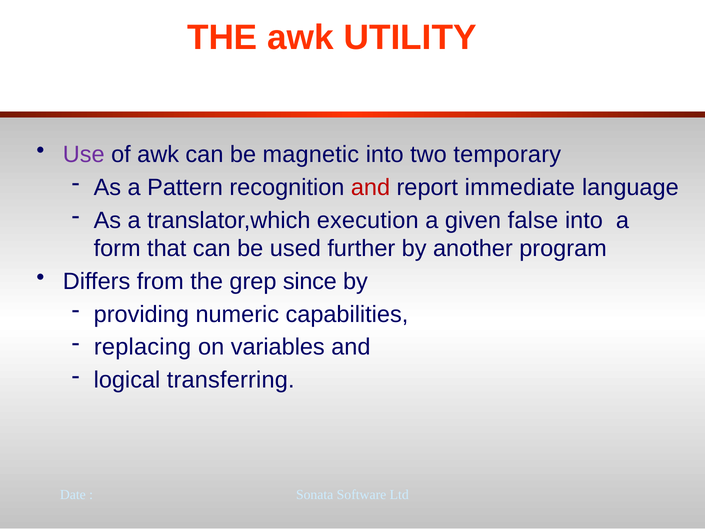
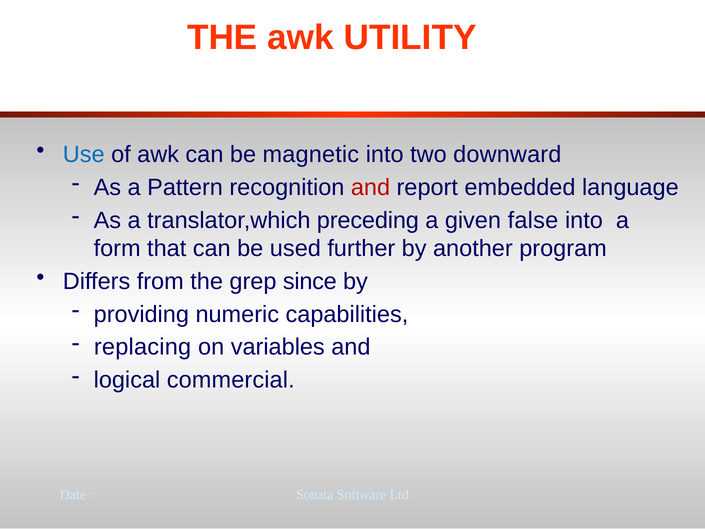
Use colour: purple -> blue
temporary: temporary -> downward
immediate: immediate -> embedded
execution: execution -> preceding
transferring: transferring -> commercial
